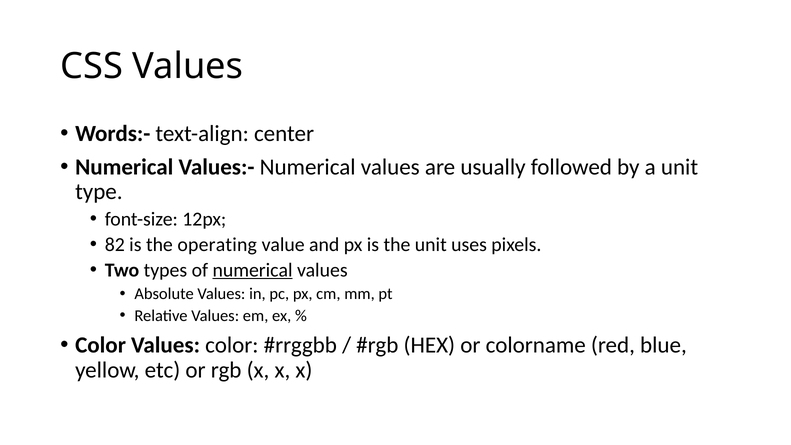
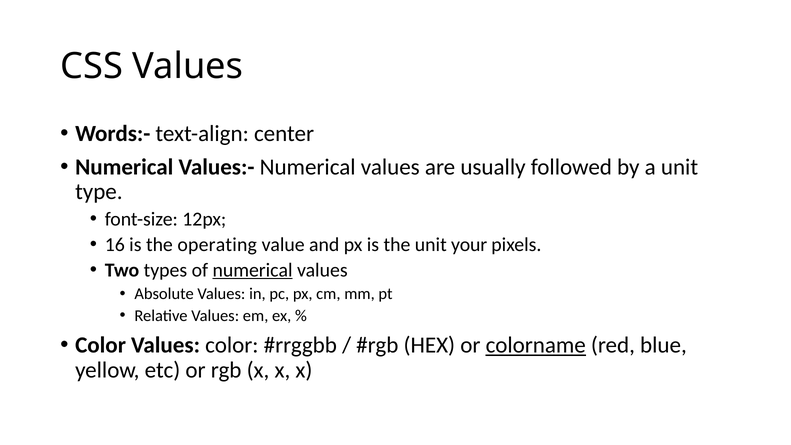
82: 82 -> 16
uses: uses -> your
colorname underline: none -> present
